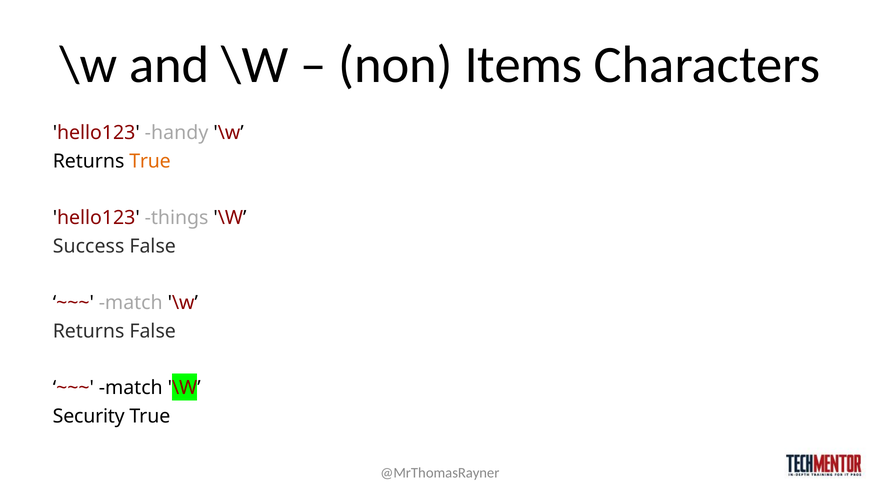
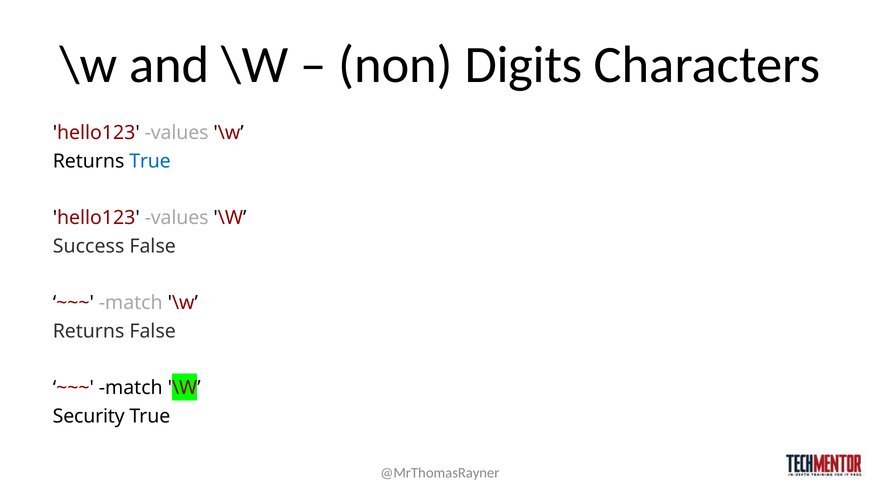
Items: Items -> Digits
handy at (177, 133): handy -> values
True at (150, 161) colour: orange -> blue
things at (177, 218): things -> values
